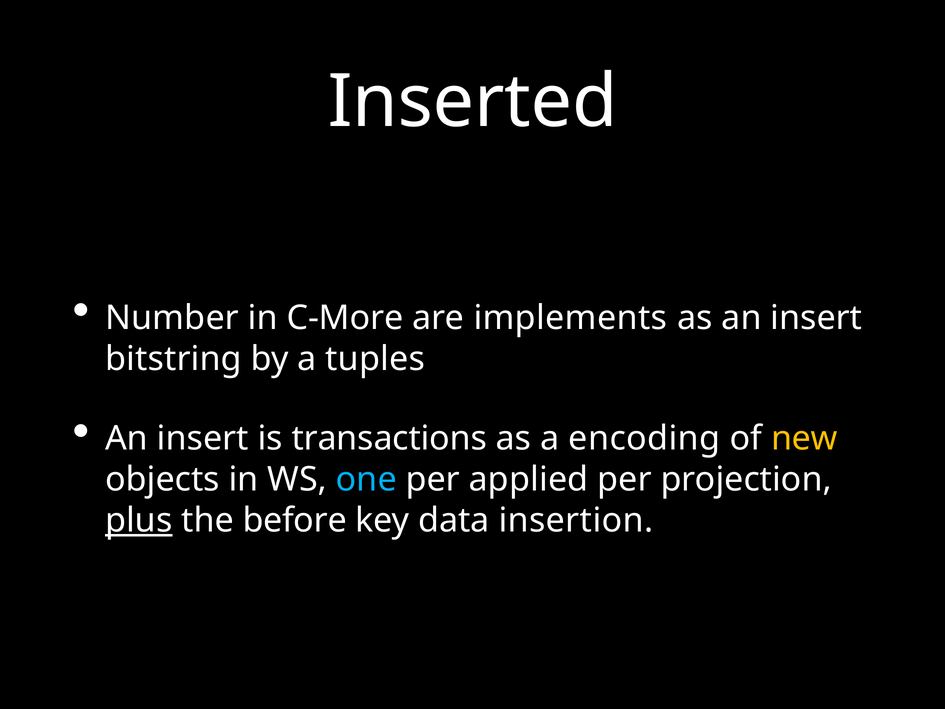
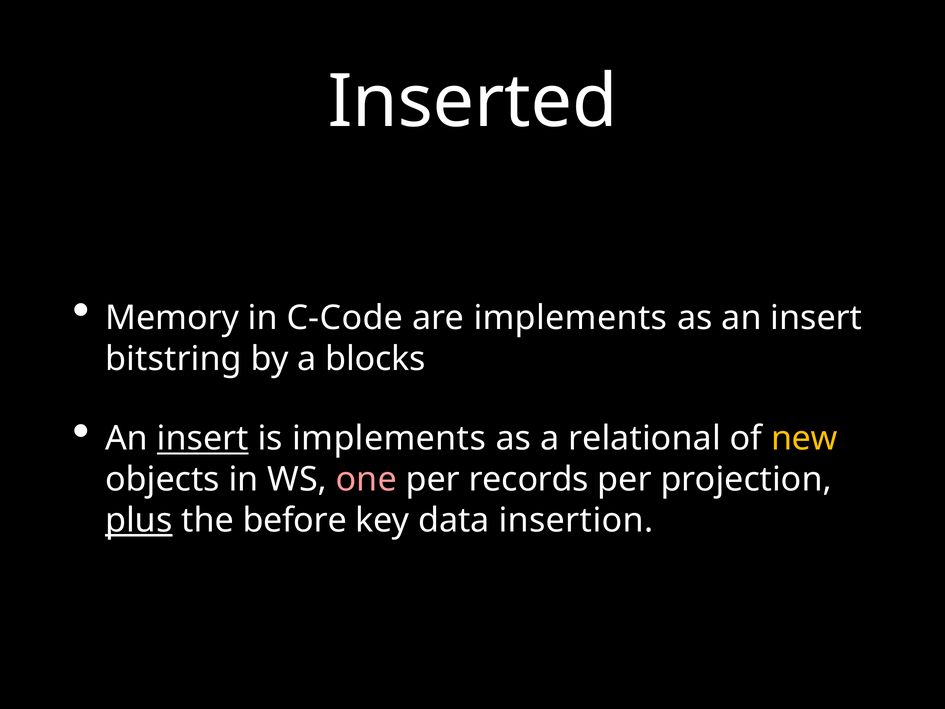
Number: Number -> Memory
C-More: C-More -> C-Code
tuples: tuples -> blocks
insert at (203, 438) underline: none -> present
is transactions: transactions -> implements
encoding: encoding -> relational
one colour: light blue -> pink
applied: applied -> records
